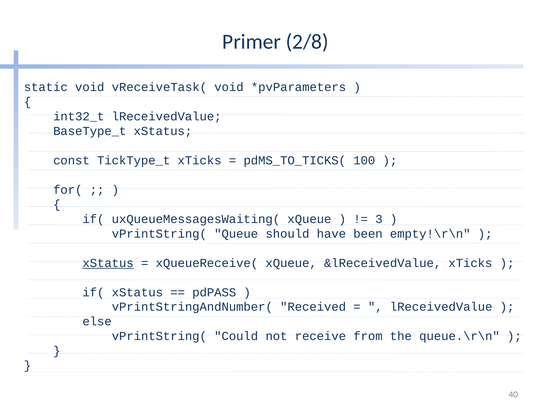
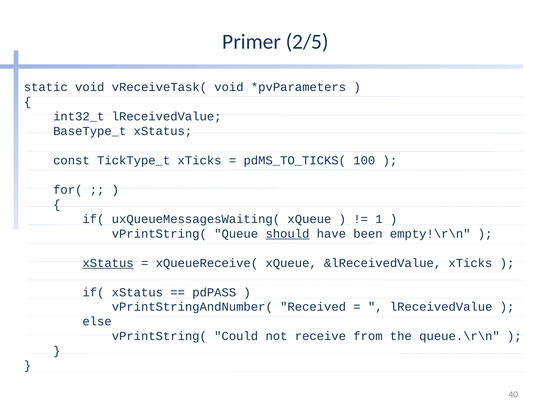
2/8: 2/8 -> 2/5
3: 3 -> 1
should underline: none -> present
